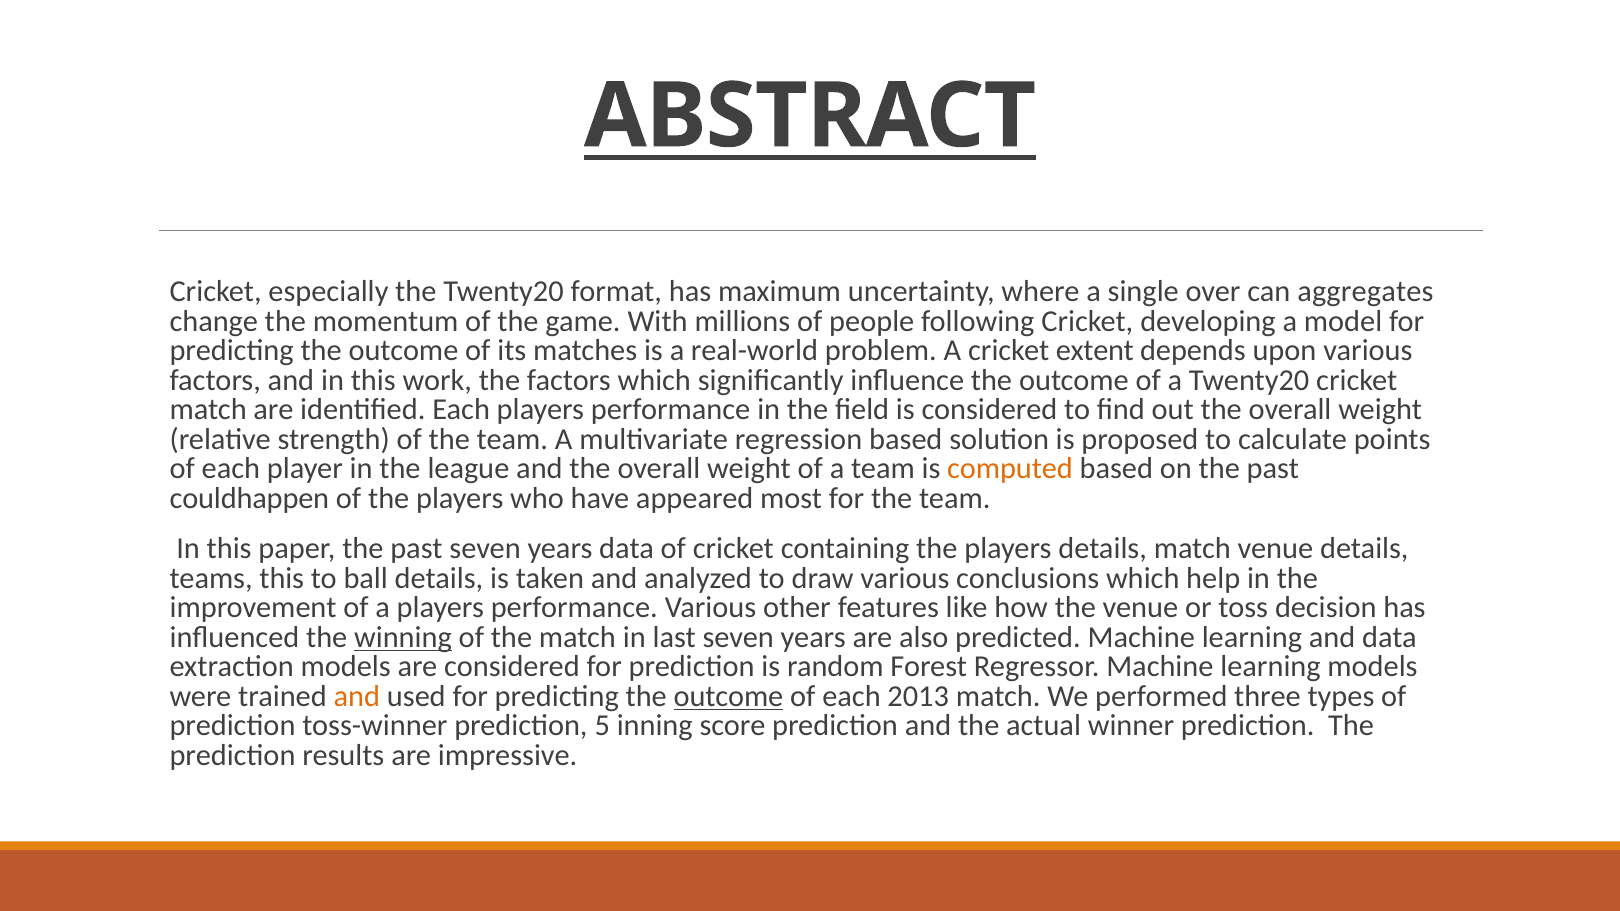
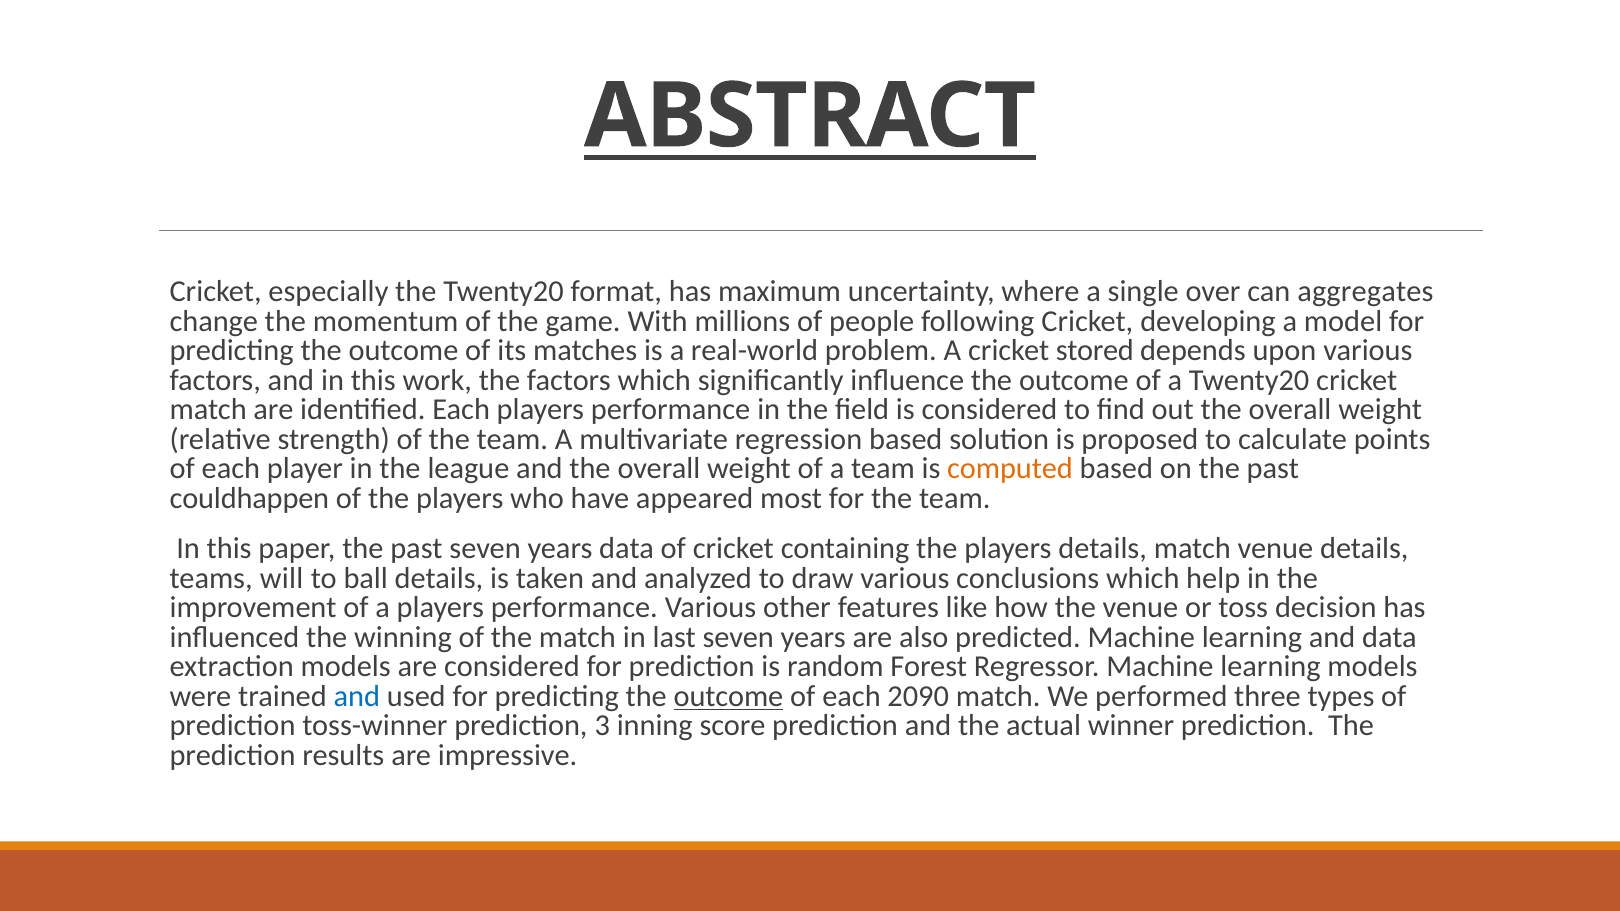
extent: extent -> stored
teams this: this -> will
winning underline: present -> none
and at (357, 697) colour: orange -> blue
2013: 2013 -> 2090
5: 5 -> 3
